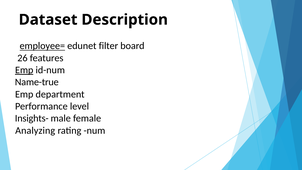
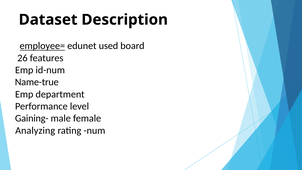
filter: filter -> used
Emp at (24, 70) underline: present -> none
Insights-: Insights- -> Gaining-
